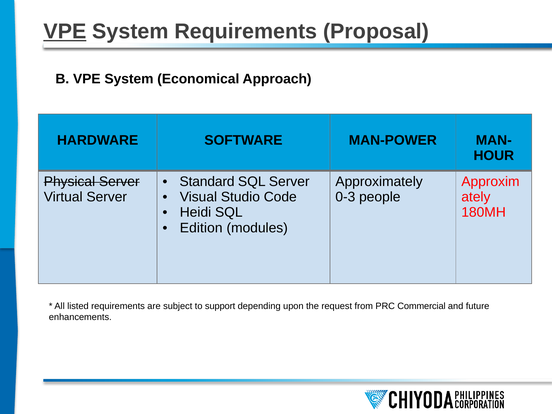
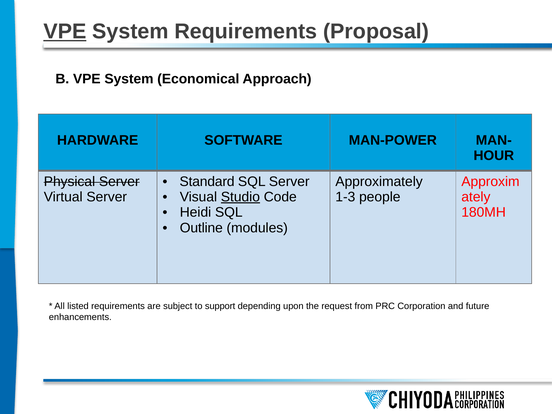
Studio underline: none -> present
0-3: 0-3 -> 1-3
Edition: Edition -> Outline
Commercial: Commercial -> Corporation
